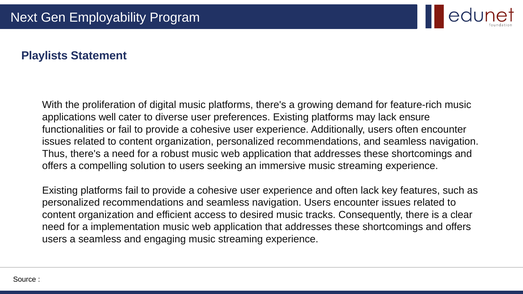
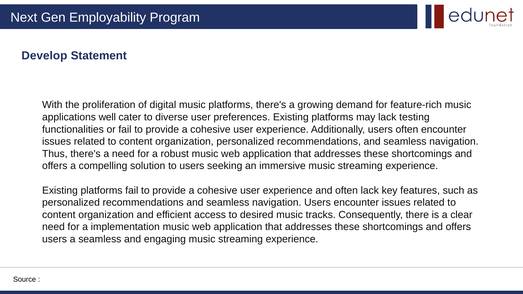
Playlists: Playlists -> Develop
ensure: ensure -> testing
